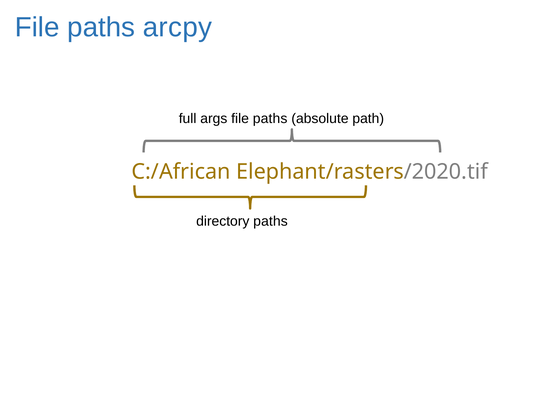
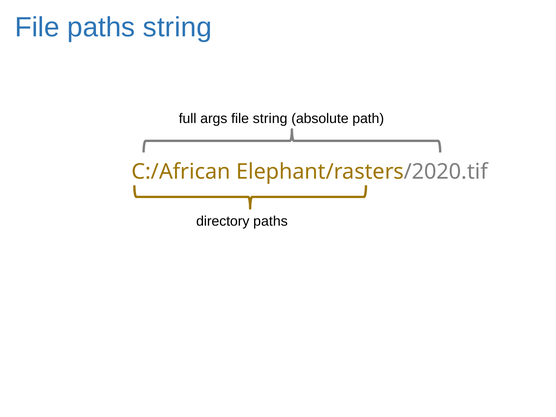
paths arcpy: arcpy -> string
paths at (270, 119): paths -> string
